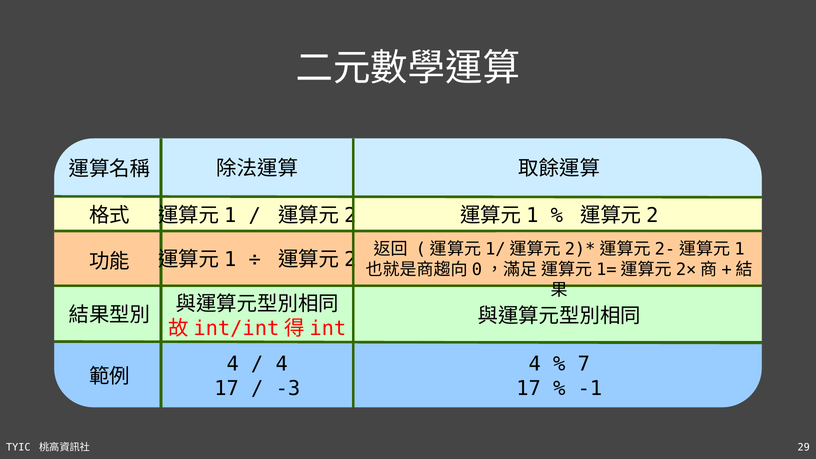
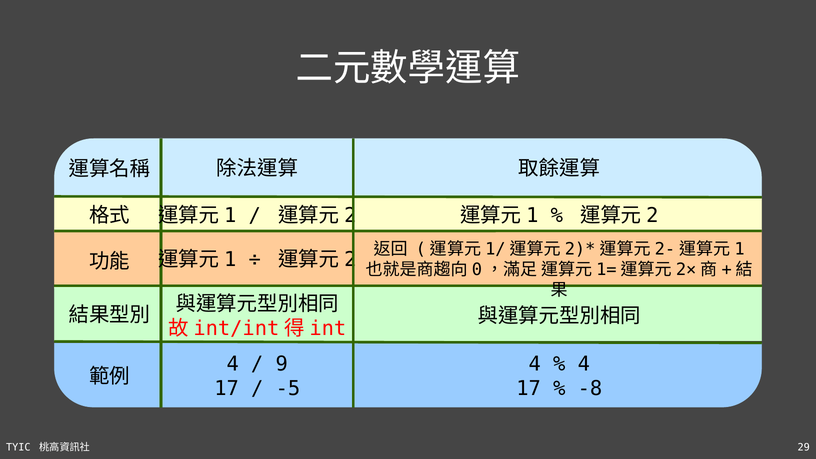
4 at (282, 364): 4 -> 9
7 at (584, 364): 7 -> 4
-3: -3 -> -5
-1: -1 -> -8
